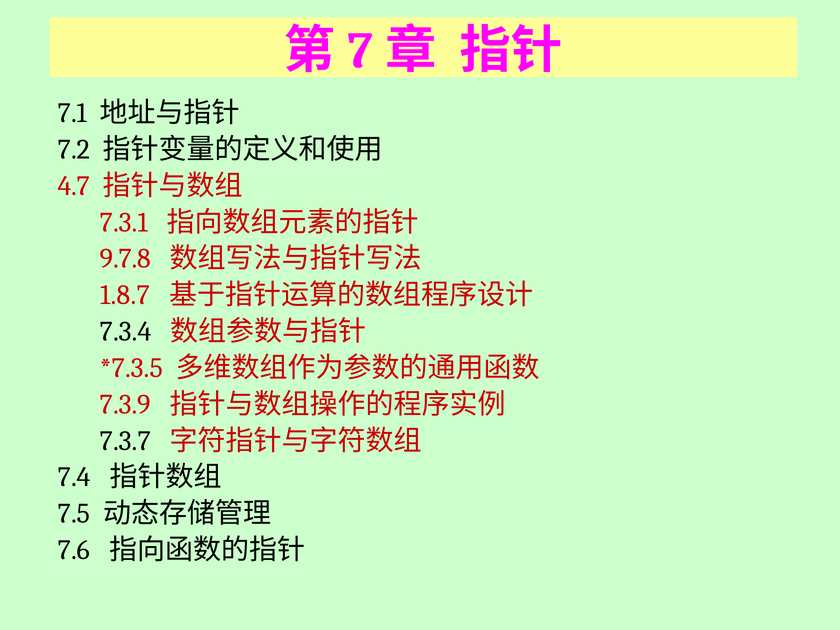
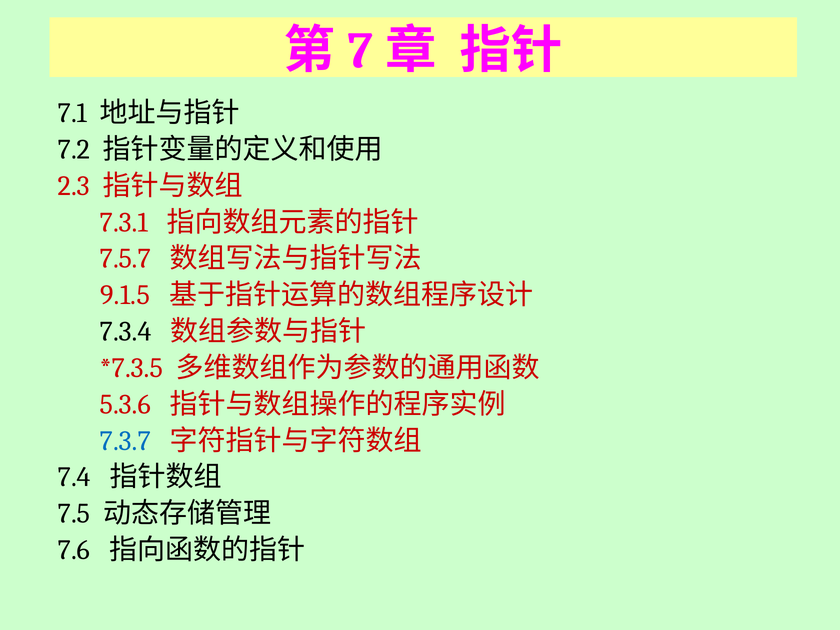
4.7: 4.7 -> 2.3
9.7.8: 9.7.8 -> 7.5.7
1.8.7: 1.8.7 -> 9.1.5
7.3.9: 7.3.9 -> 5.3.6
7.3.7 colour: black -> blue
